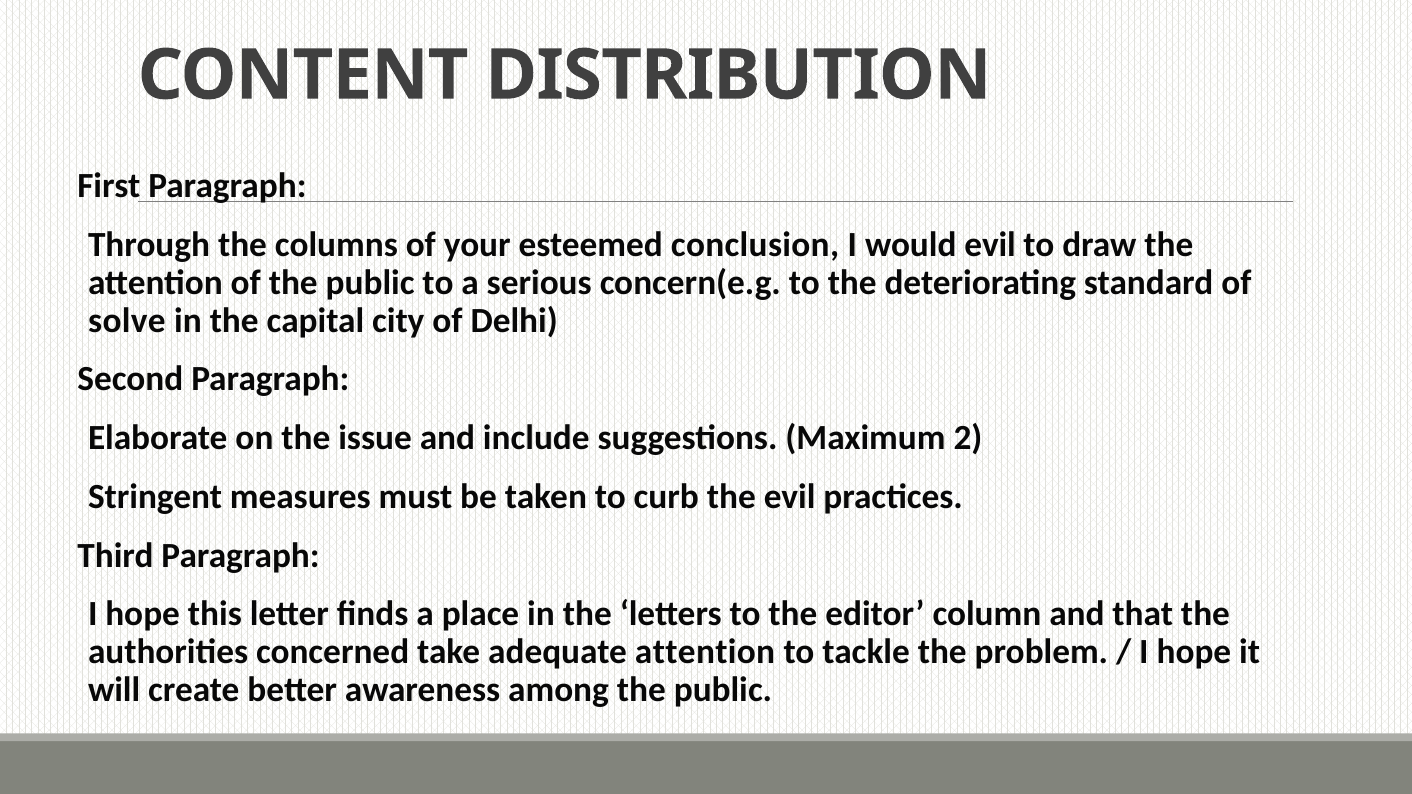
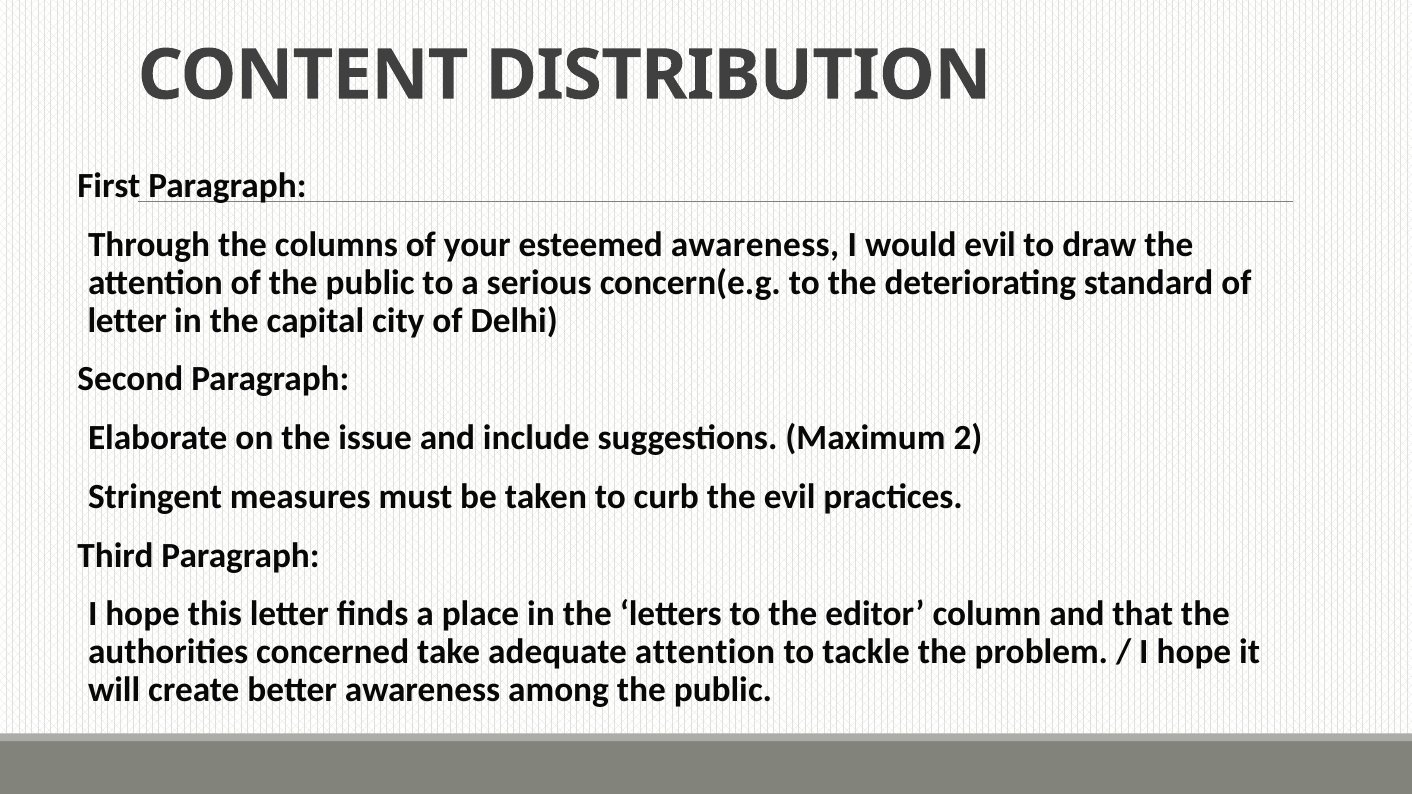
esteemed conclusion: conclusion -> awareness
solve at (127, 321): solve -> letter
